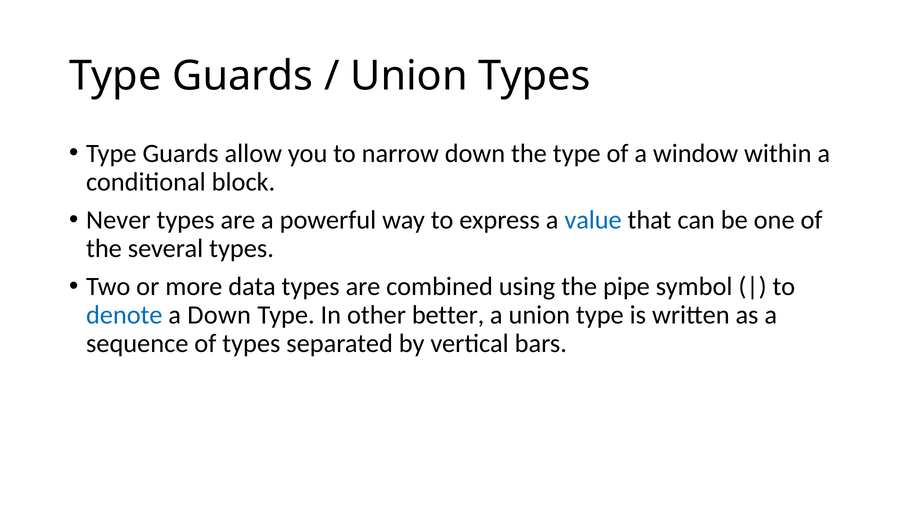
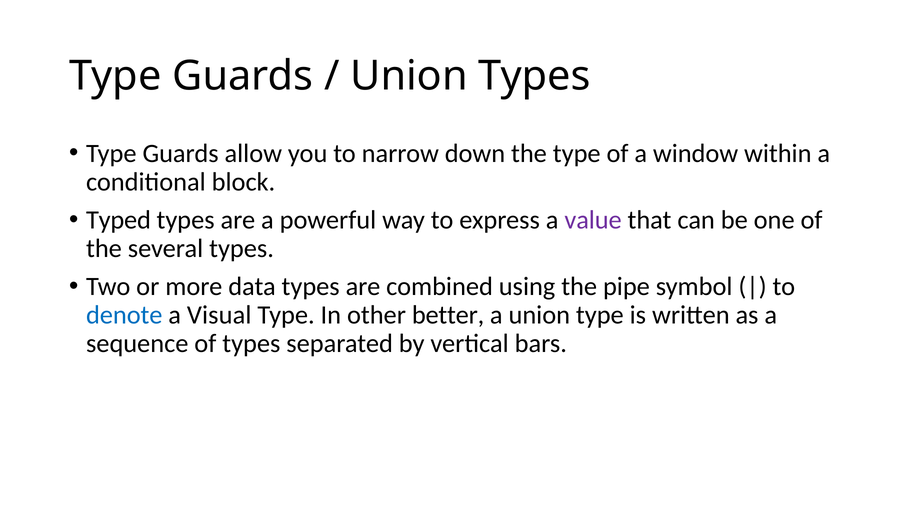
Never: Never -> Typed
value colour: blue -> purple
a Down: Down -> Visual
